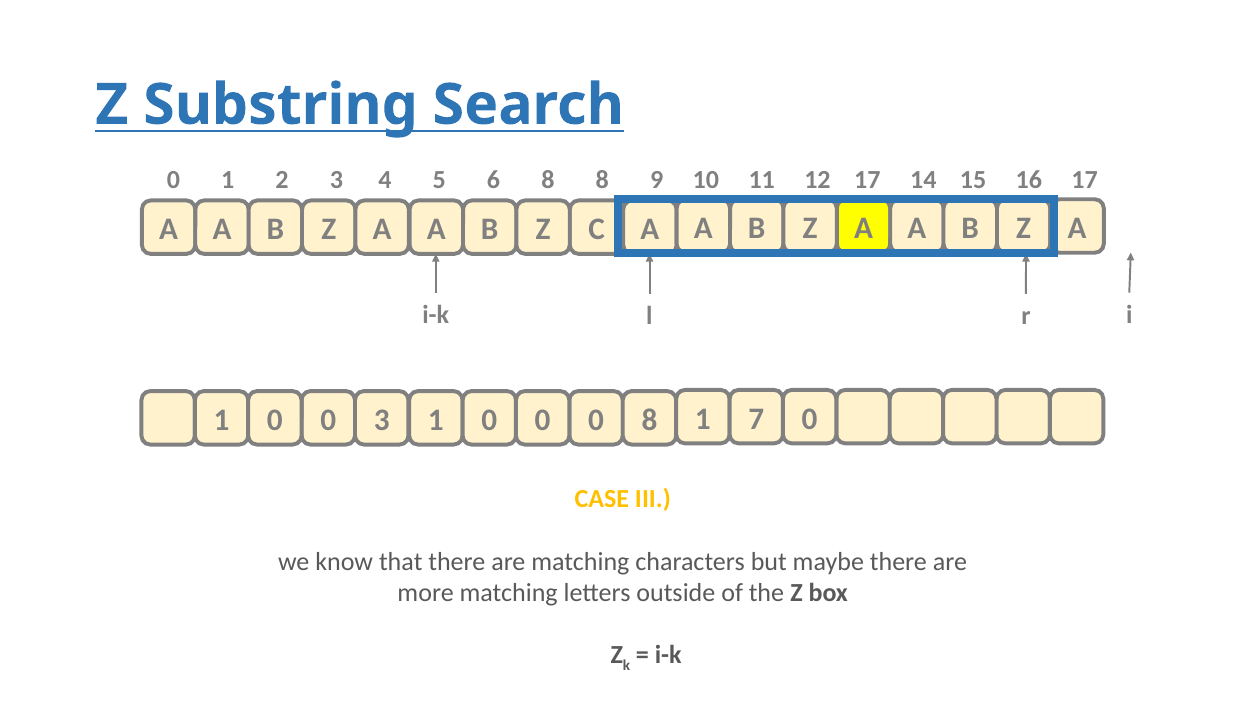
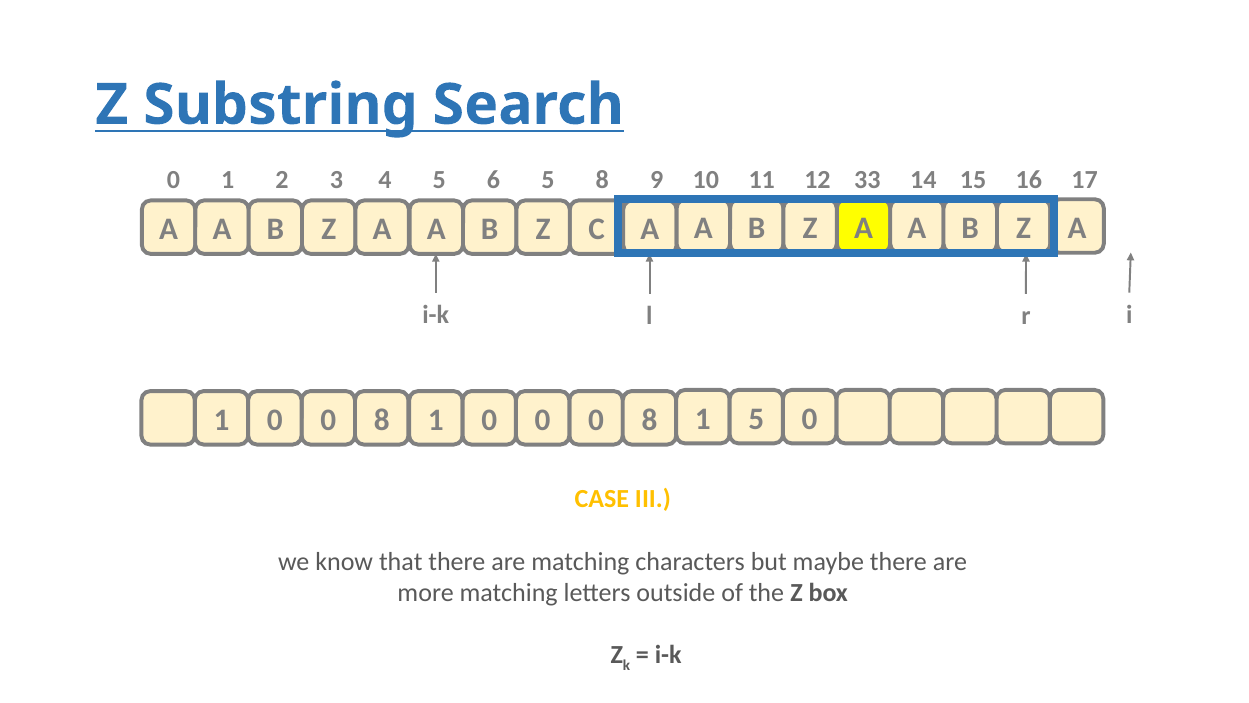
6 8: 8 -> 5
12 17: 17 -> 33
1 7: 7 -> 5
3 at (382, 420): 3 -> 8
